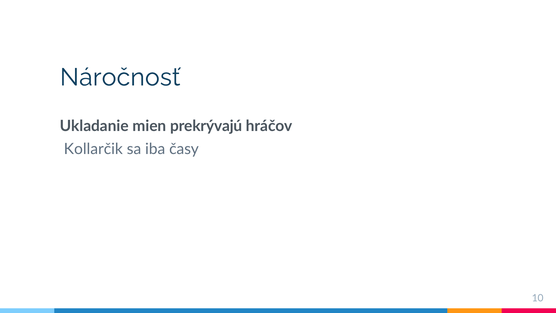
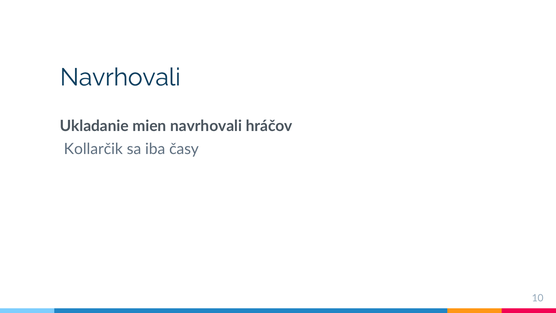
Náročnosť at (120, 77): Náročnosť -> Navrhovali
mien prekrývajú: prekrývajú -> navrhovali
